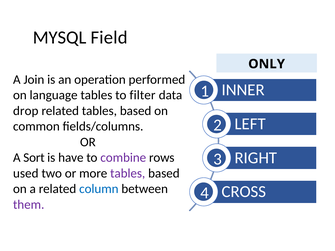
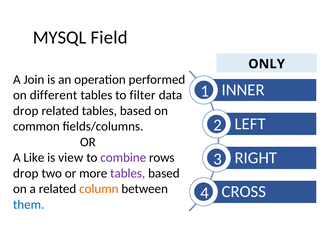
language: language -> different
Sort: Sort -> Like
have: have -> view
used at (26, 173): used -> drop
column colour: blue -> orange
them colour: purple -> blue
